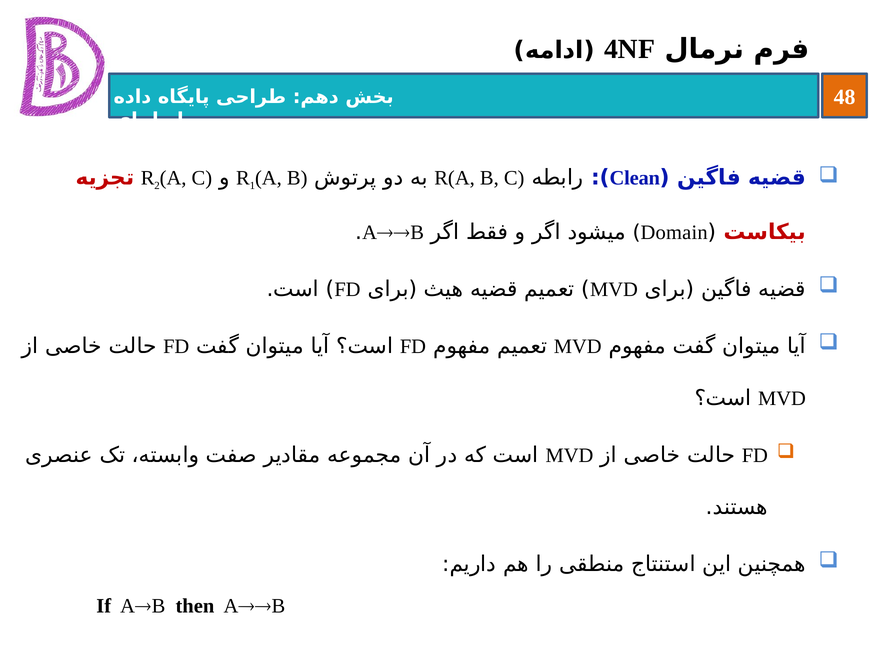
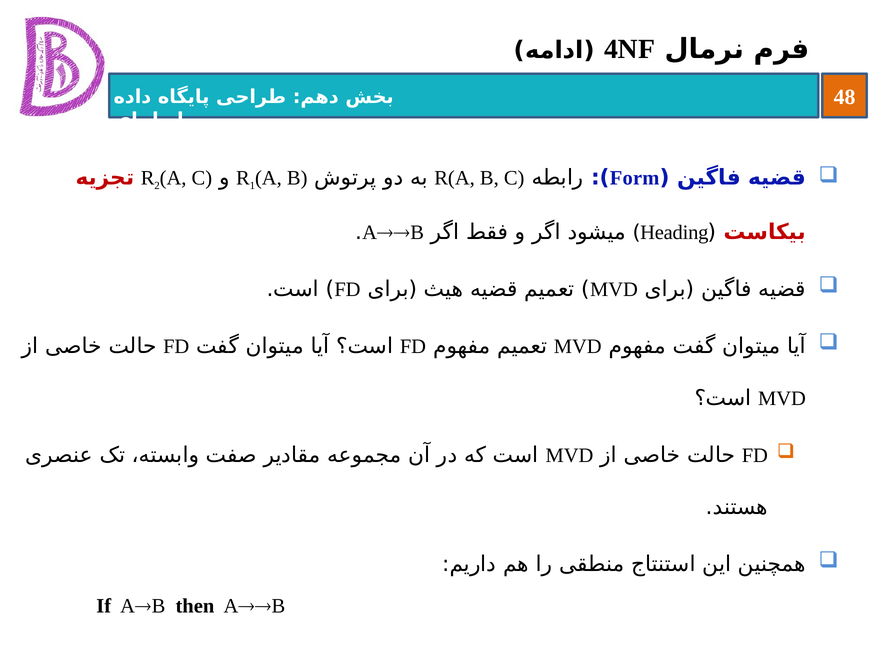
Clean: Clean -> Form
Domain: Domain -> Heading
